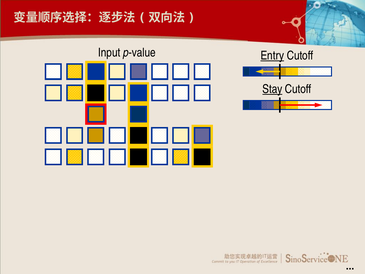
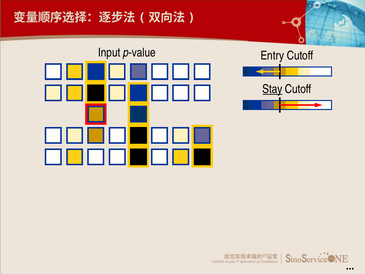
Entry underline: present -> none
